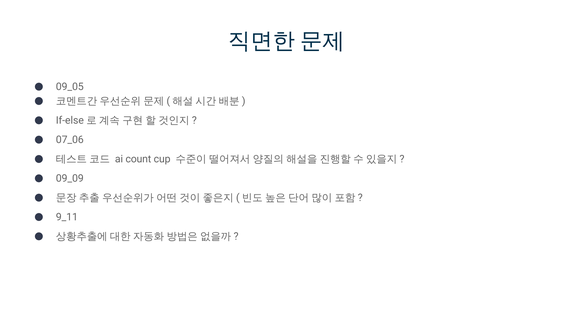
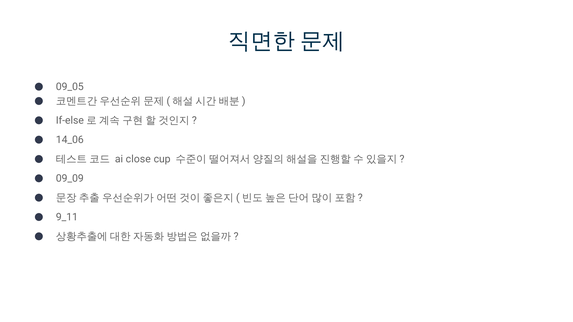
07_06: 07_06 -> 14_06
count: count -> close
